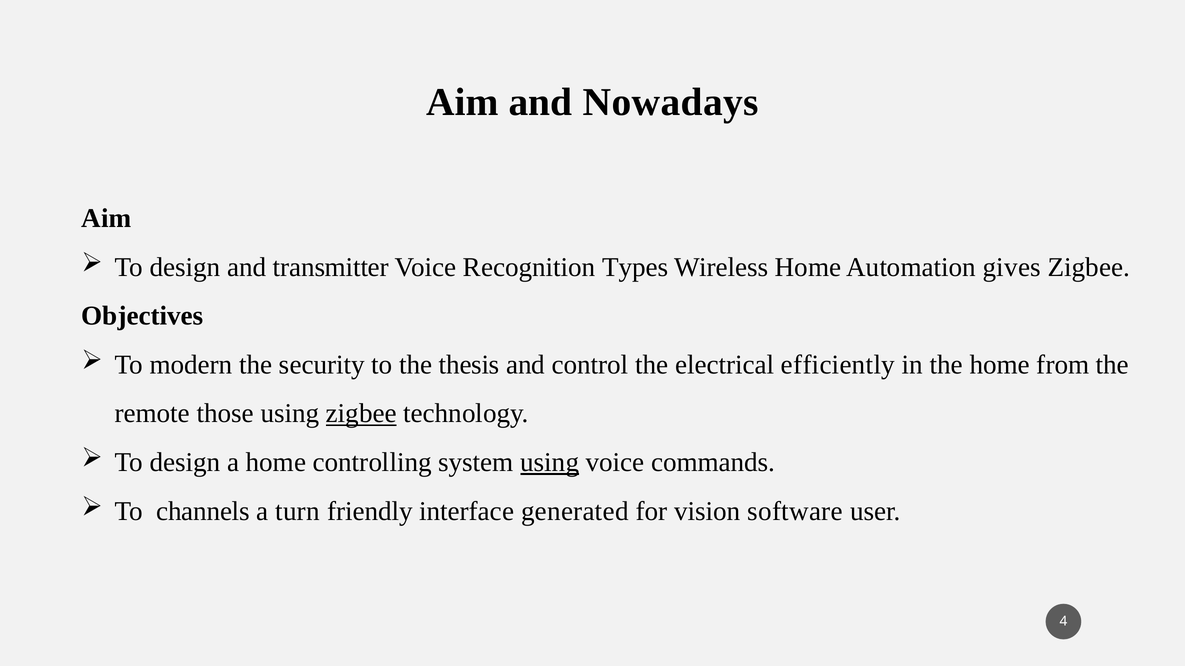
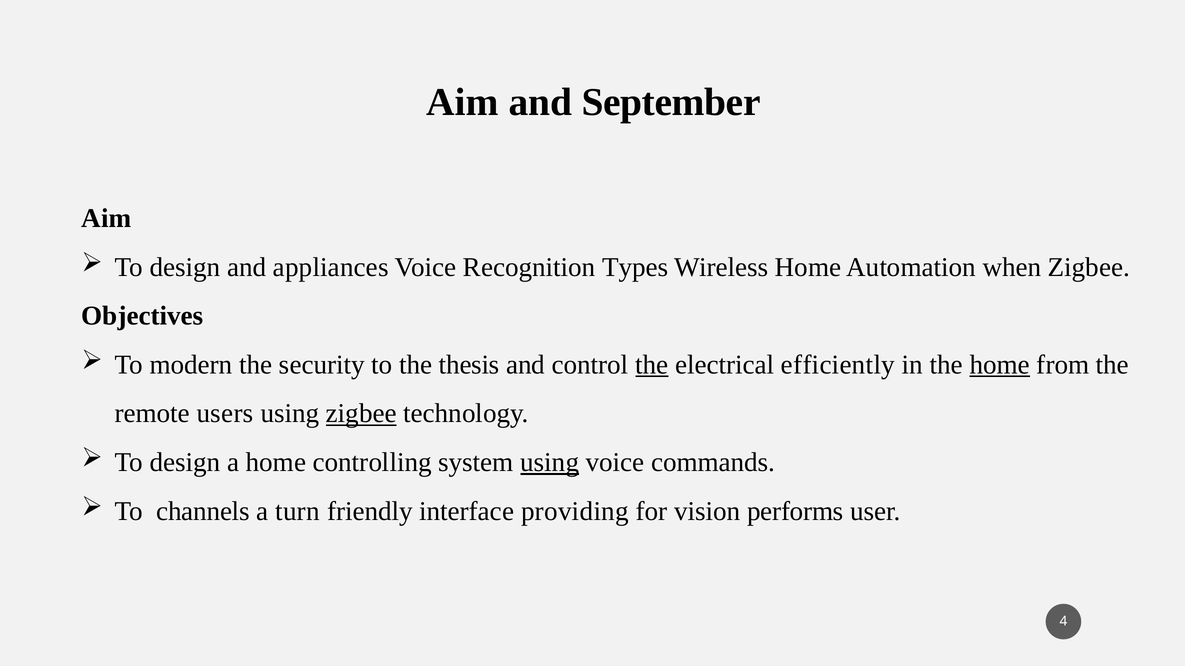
Nowadays: Nowadays -> September
transmitter: transmitter -> appliances
gives: gives -> when
the at (652, 365) underline: none -> present
home at (1000, 365) underline: none -> present
those: those -> users
generated: generated -> providing
software: software -> performs
